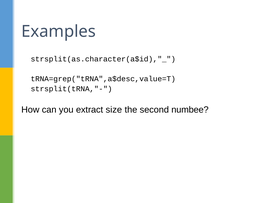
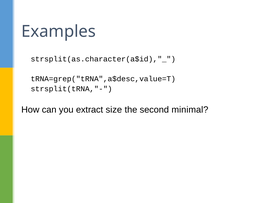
numbee: numbee -> minimal
